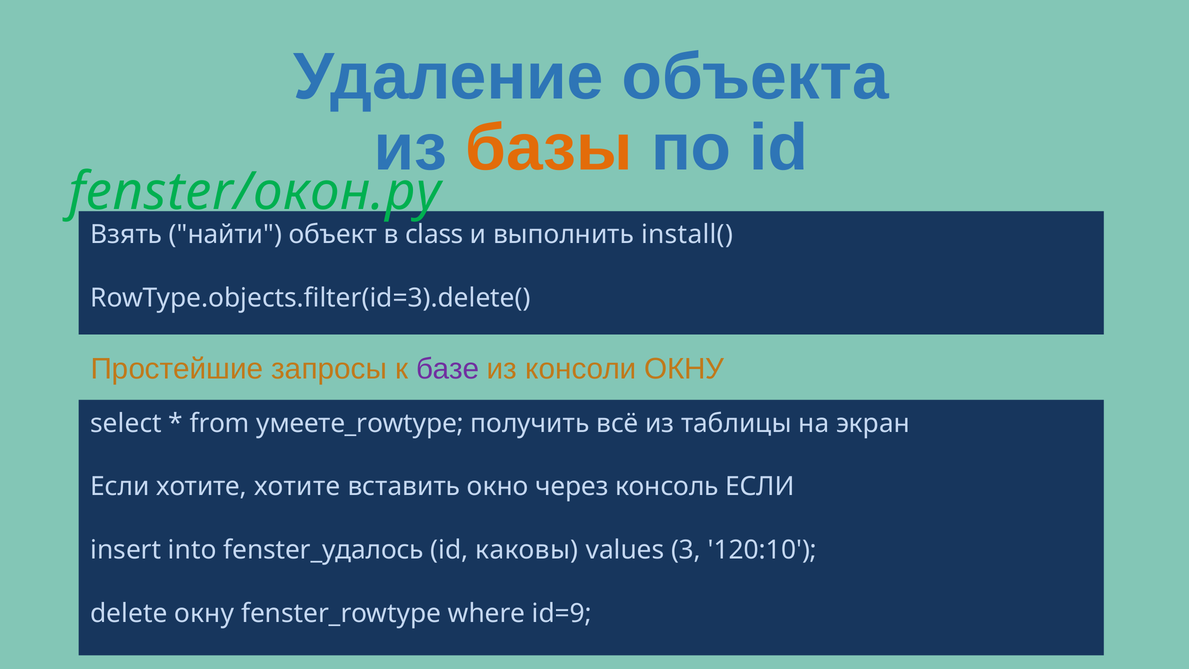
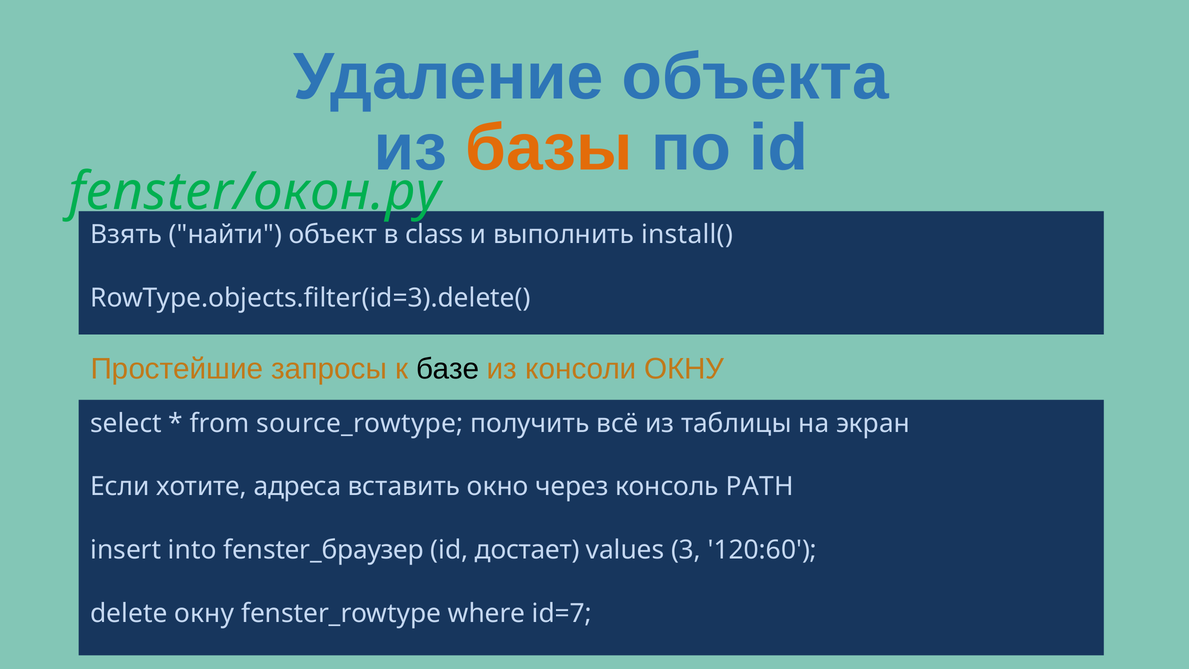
базе colour: purple -> black
умеете_rowtype: умеете_rowtype -> source_rowtype
хотите хотите: хотите -> адреса
консоль ЕСЛИ: ЕСЛИ -> PATH
fenster_удалось: fenster_удалось -> fenster_браузер
каковы: каковы -> достает
120:10: 120:10 -> 120:60
id=9: id=9 -> id=7
